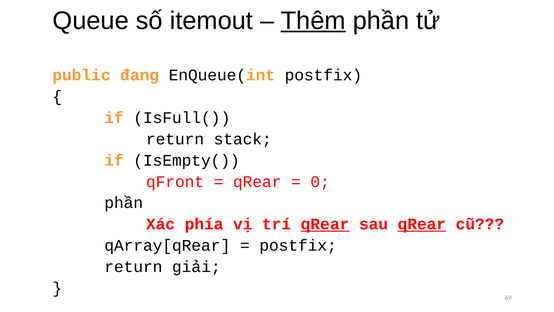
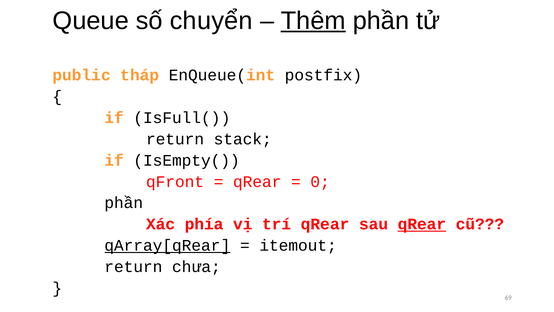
itemout: itemout -> chuyển
đang: đang -> tháp
qRear at (325, 224) underline: present -> none
qArray[qRear underline: none -> present
postfix at (298, 245): postfix -> itemout
giải: giải -> chưa
